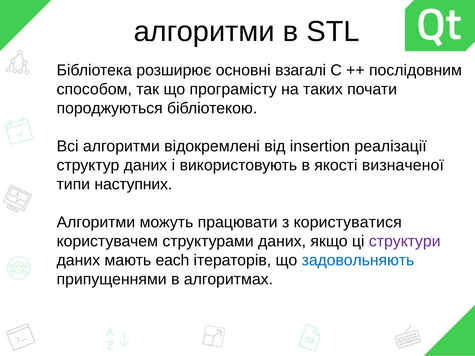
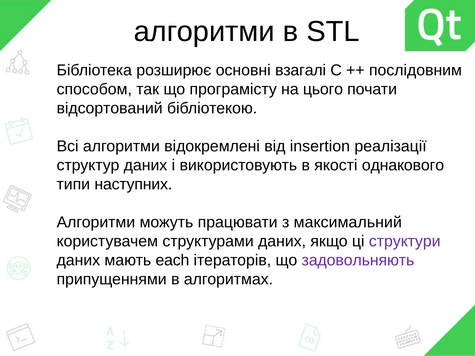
таких: таких -> цього
породжуються: породжуються -> відсортований
визначеної: визначеної -> однакового
користуватися: користуватися -> максимальний
задовольняють colour: blue -> purple
